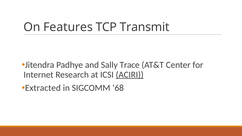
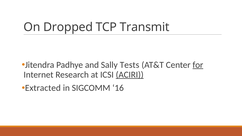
Features: Features -> Dropped
Trace: Trace -> Tests
for underline: none -> present
68: 68 -> 16
